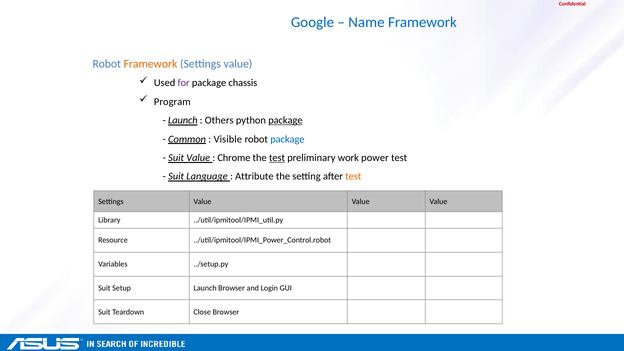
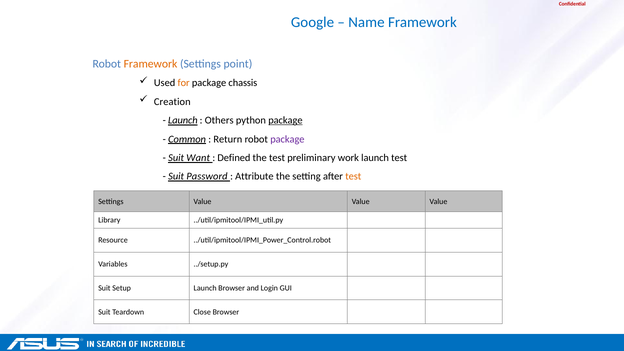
value at (238, 64): value -> point
for colour: purple -> orange
Program: Program -> Creation
Visible: Visible -> Return
package at (287, 139) colour: blue -> purple
Suit Value: Value -> Want
Chrome: Chrome -> Defined
test at (277, 158) underline: present -> none
work power: power -> launch
Language: Language -> Password
